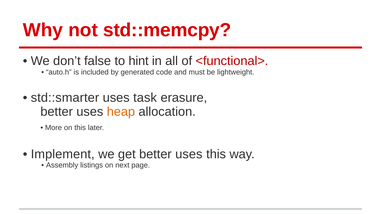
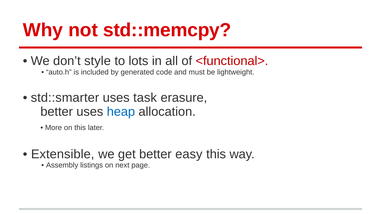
false: false -> style
hint: hint -> lots
heap colour: orange -> blue
Implement: Implement -> Extensible
get better uses: uses -> easy
